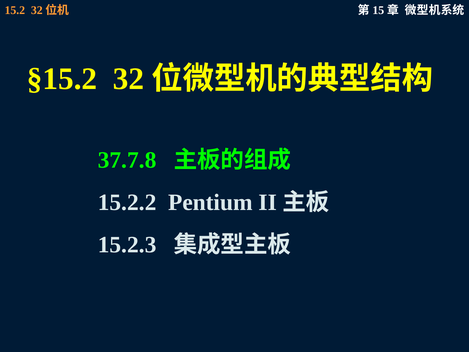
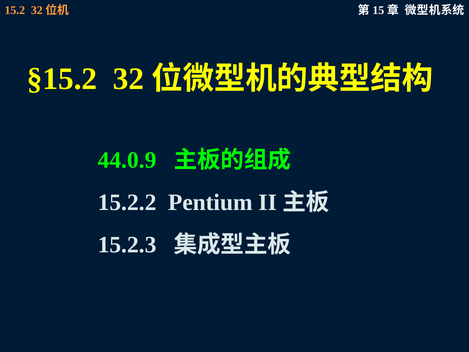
37.7.8: 37.7.8 -> 44.0.9
